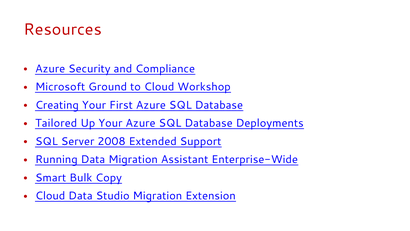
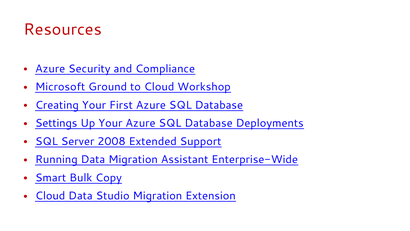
Tailored: Tailored -> Settings
